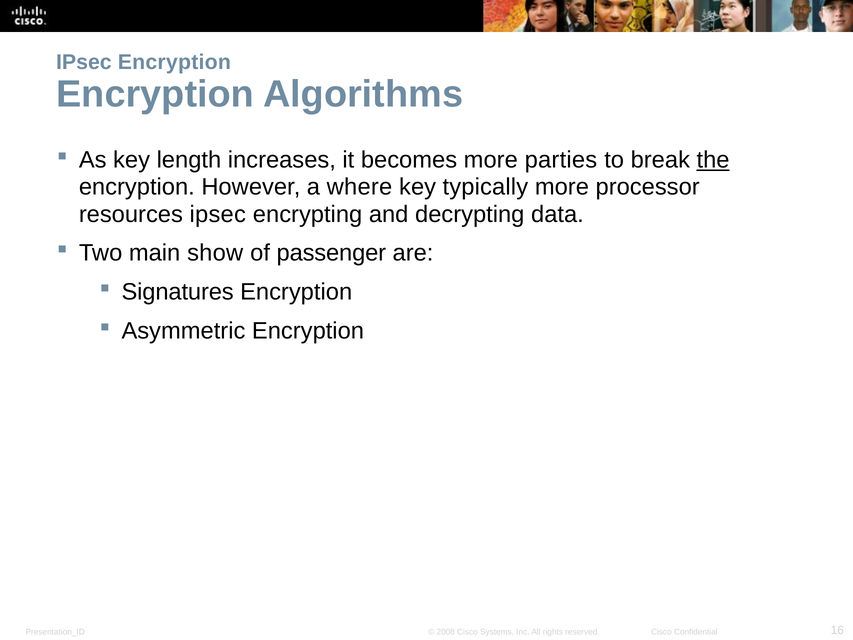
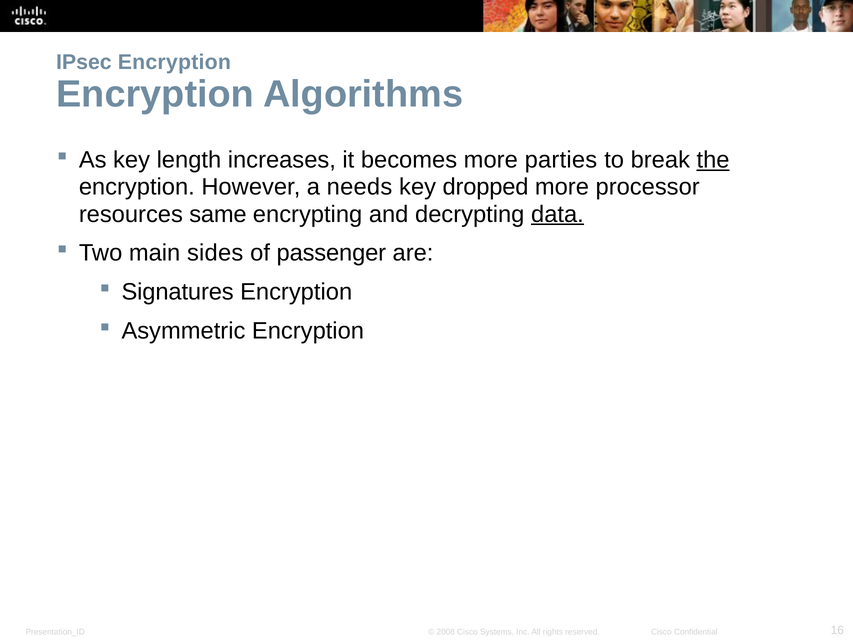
where: where -> needs
typically: typically -> dropped
resources ipsec: ipsec -> same
data underline: none -> present
show: show -> sides
